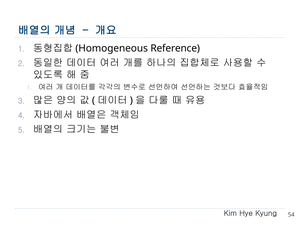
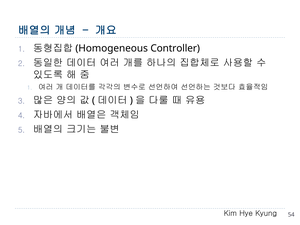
Reference: Reference -> Controller
